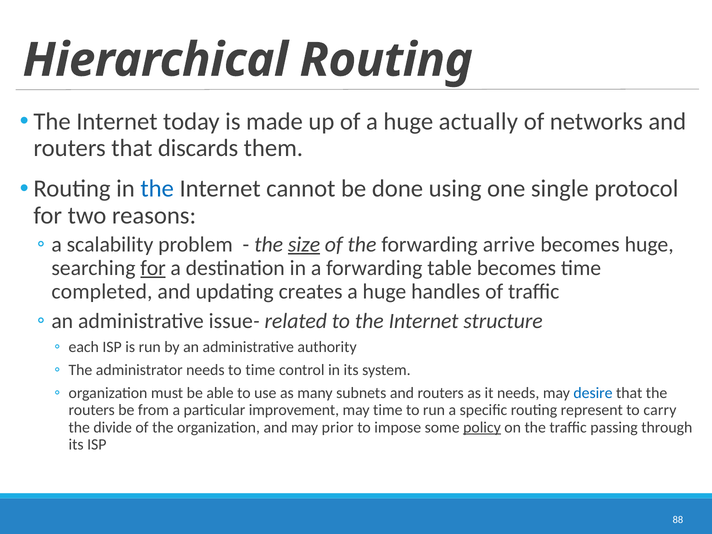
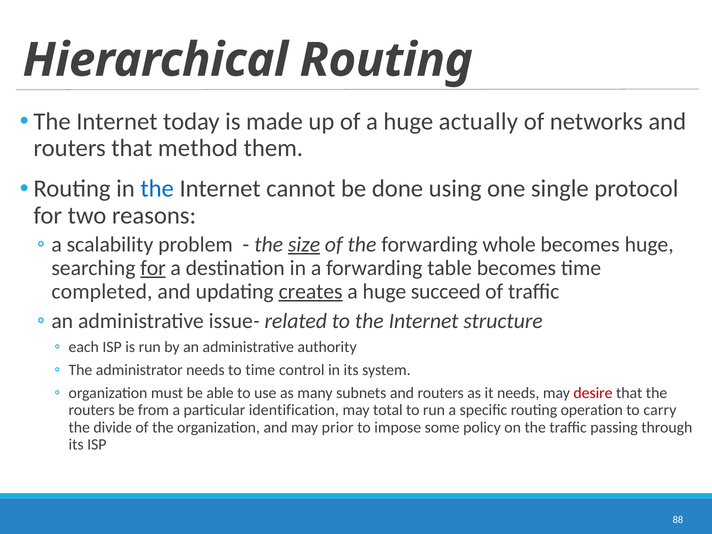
discards: discards -> method
arrive: arrive -> whole
creates underline: none -> present
handles: handles -> succeed
desire colour: blue -> red
improvement: improvement -> identification
may time: time -> total
represent: represent -> operation
policy underline: present -> none
